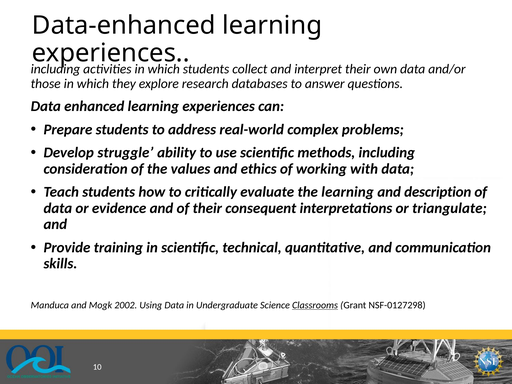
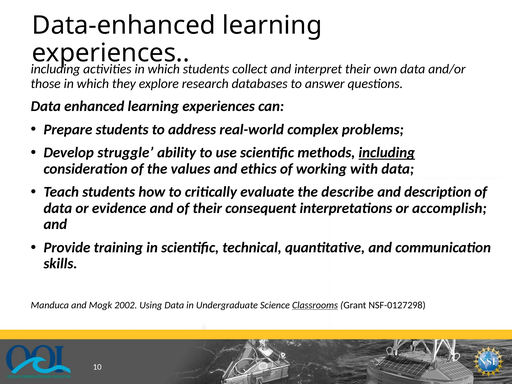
including at (387, 153) underline: none -> present
the learning: learning -> describe
triangulate: triangulate -> accomplish
